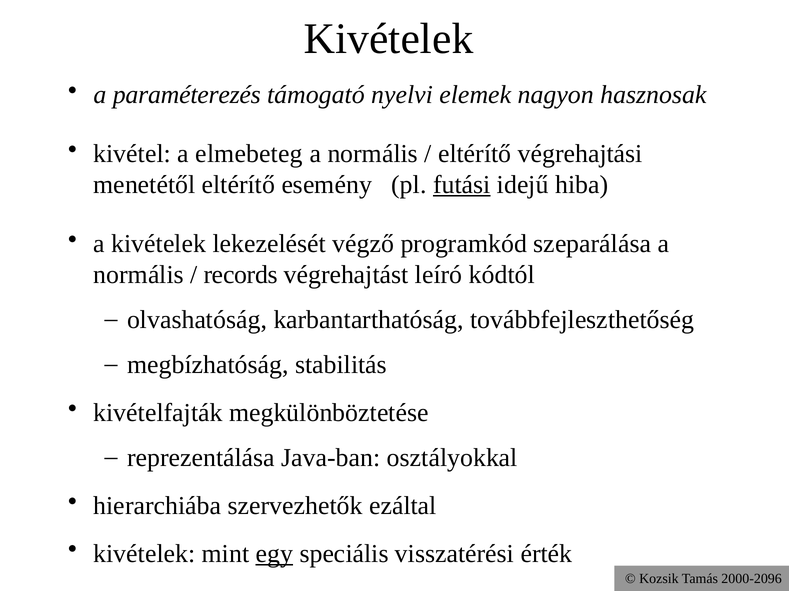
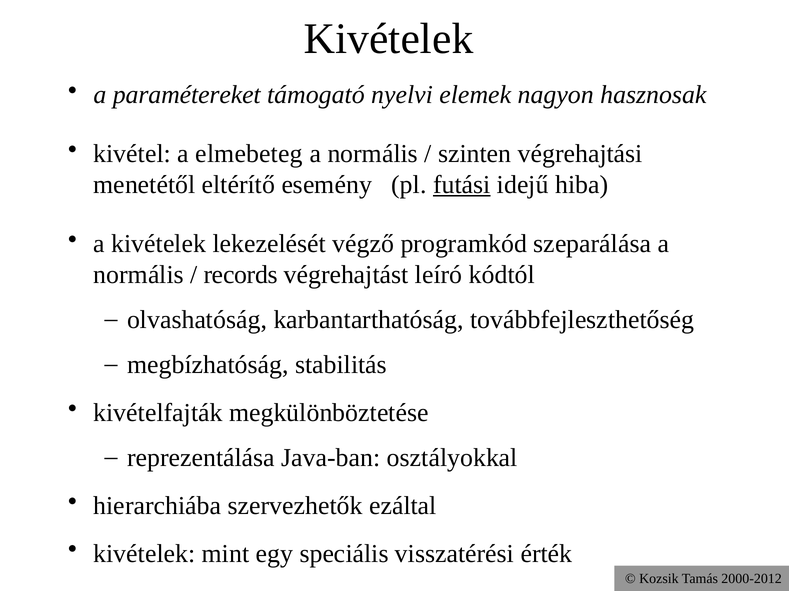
paraméterezés: paraméterezés -> paramétereket
eltérítő at (475, 154): eltérítő -> szinten
egy underline: present -> none
2000-2096: 2000-2096 -> 2000-2012
